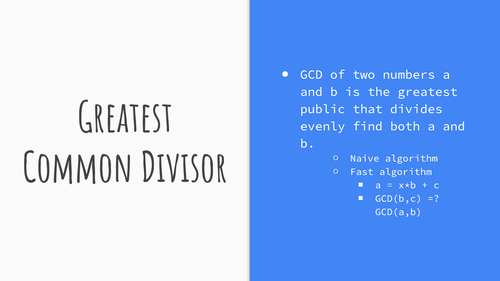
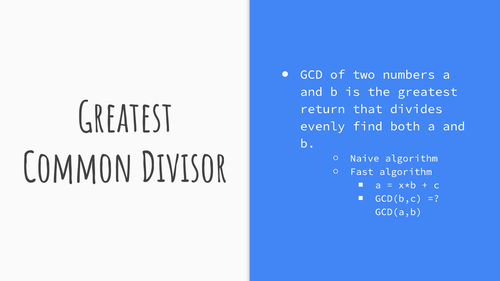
public: public -> return
